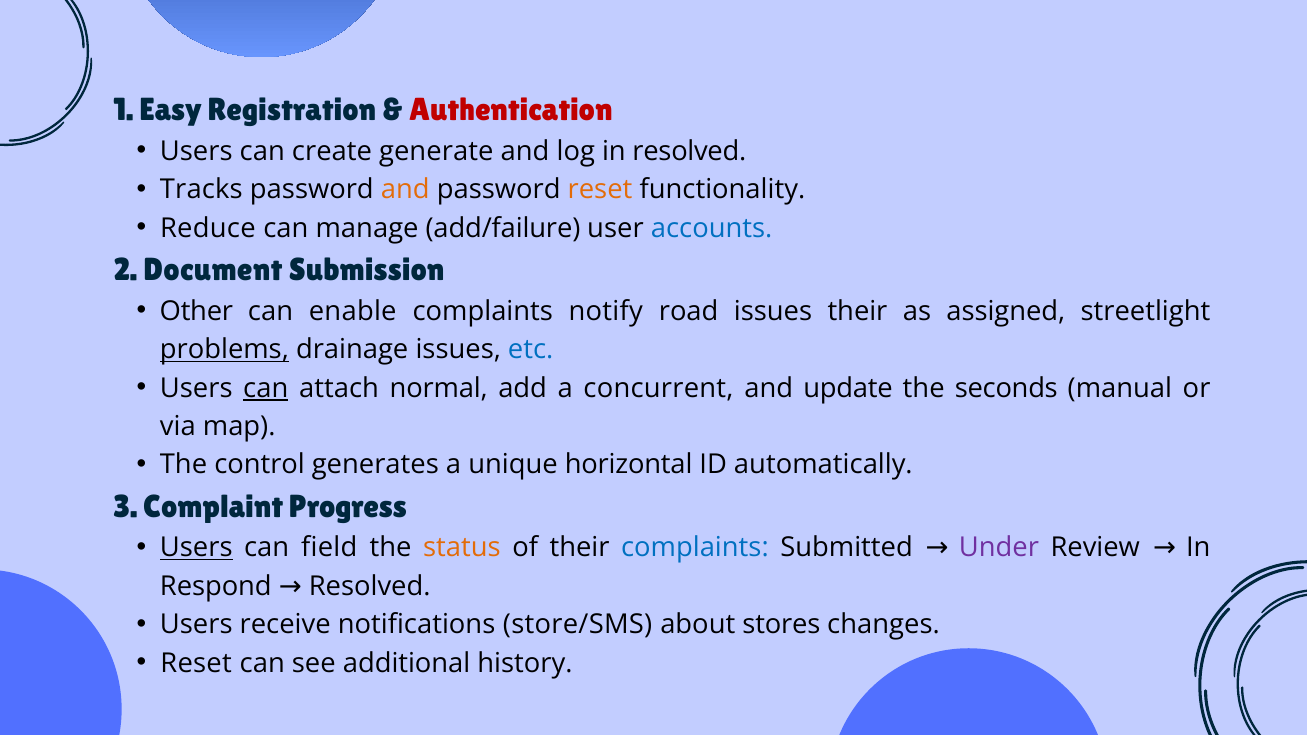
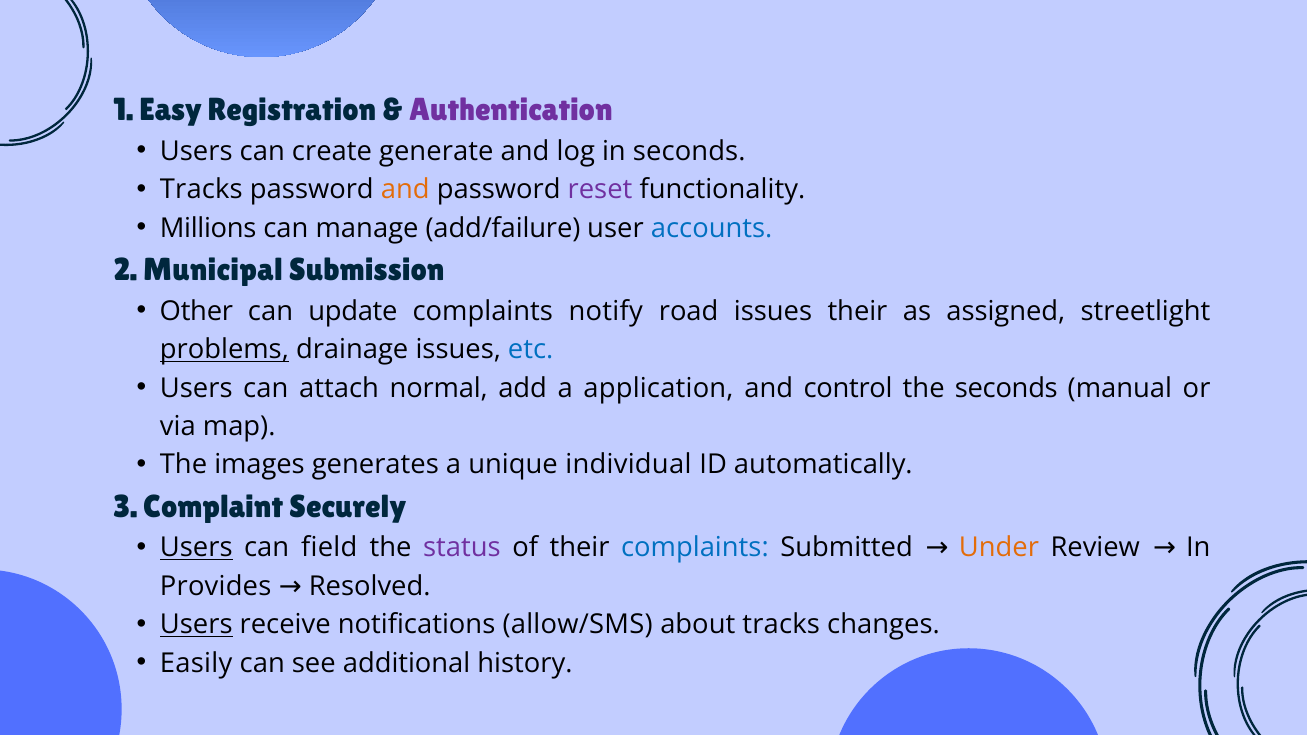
Authentication colour: red -> purple
in resolved: resolved -> seconds
reset at (600, 190) colour: orange -> purple
Reduce: Reduce -> Millions
Document: Document -> Municipal
enable: enable -> update
can at (266, 388) underline: present -> none
concurrent: concurrent -> application
update: update -> control
control: control -> images
horizontal: horizontal -> individual
Progress: Progress -> Securely
status colour: orange -> purple
Under colour: purple -> orange
Respond: Respond -> Provides
Users at (196, 625) underline: none -> present
store/SMS: store/SMS -> allow/SMS
about stores: stores -> tracks
Reset at (196, 663): Reset -> Easily
